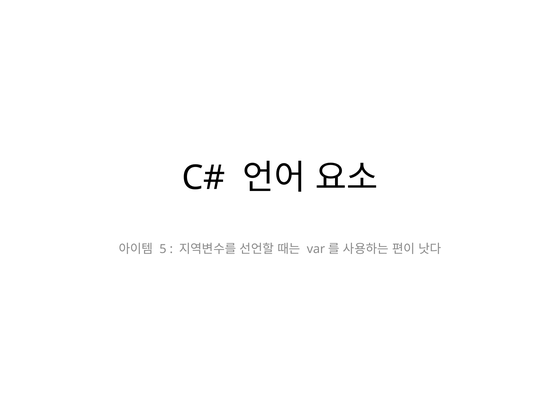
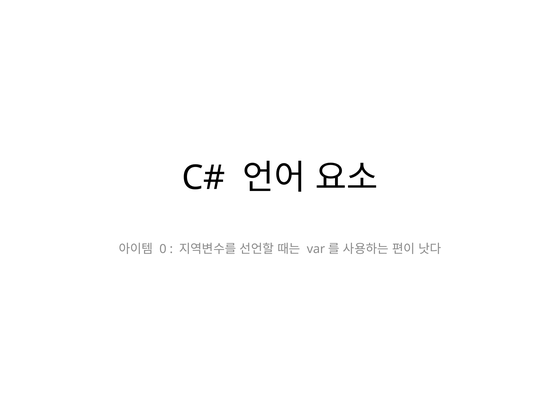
5: 5 -> 0
